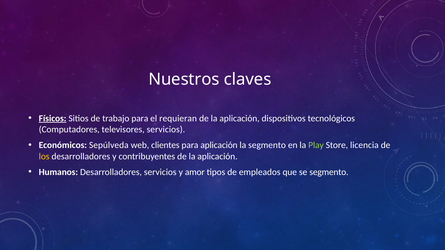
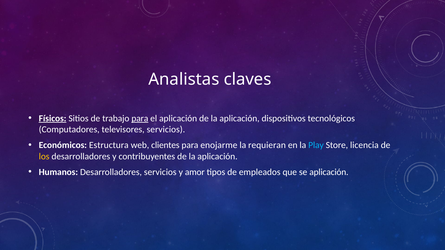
Nuestros: Nuestros -> Analistas
para at (140, 118) underline: none -> present
el requieran: requieran -> aplicación
Sepúlveda: Sepúlveda -> Estructura
para aplicación: aplicación -> enojarme
la segmento: segmento -> requieran
Play colour: light green -> light blue
se segmento: segmento -> aplicación
